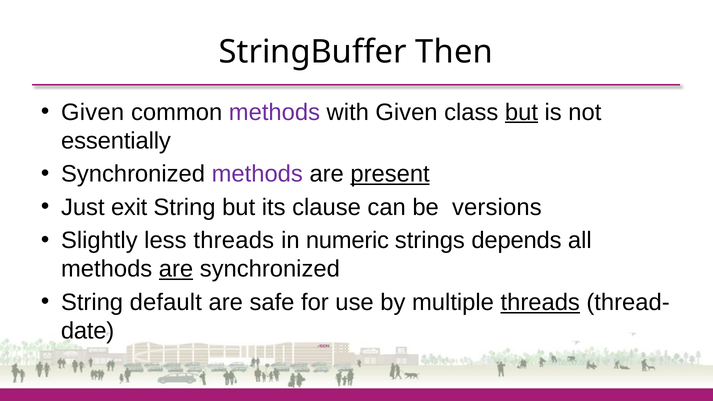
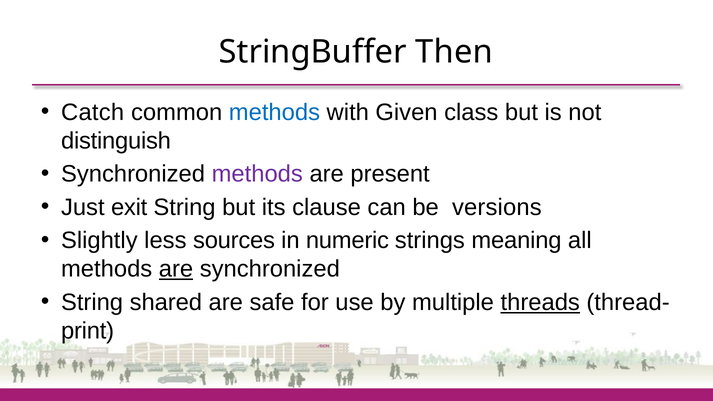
Given at (93, 112): Given -> Catch
methods at (274, 112) colour: purple -> blue
but at (521, 112) underline: present -> none
essentially: essentially -> distinguish
present underline: present -> none
less threads: threads -> sources
depends: depends -> meaning
default: default -> shared
date: date -> print
